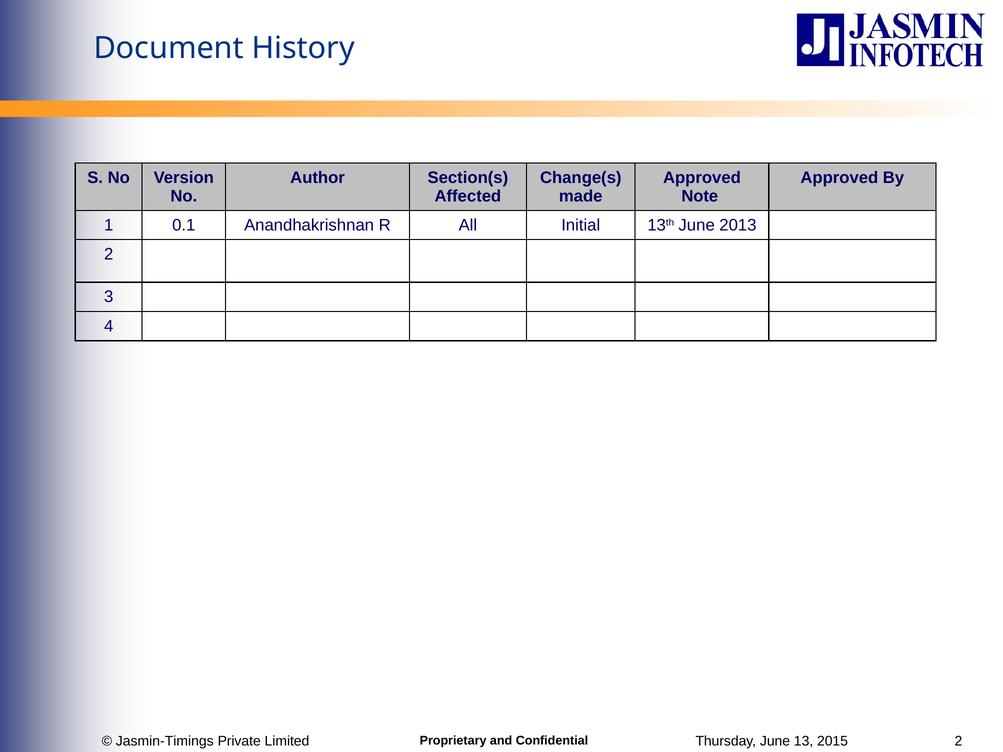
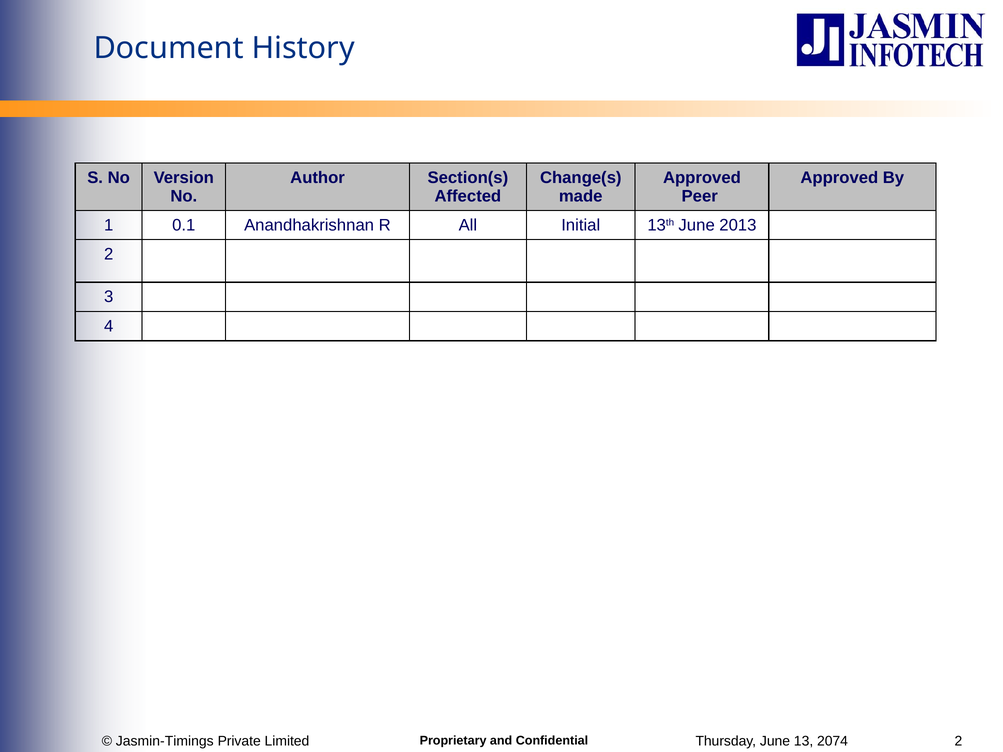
Note: Note -> Peer
2015: 2015 -> 2074
